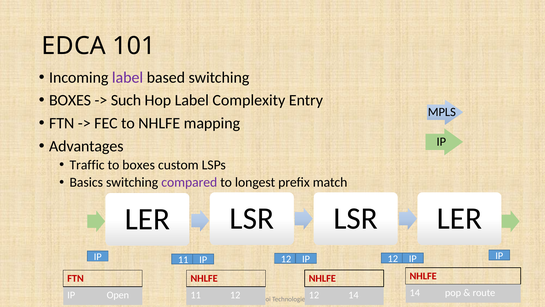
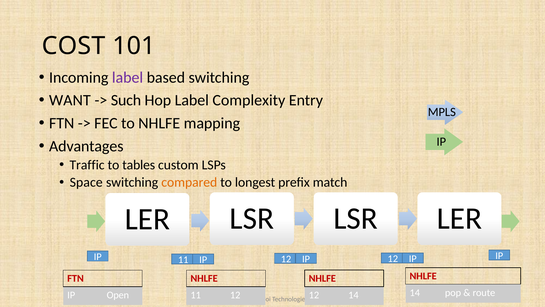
EDCA: EDCA -> COST
BOXES at (70, 100): BOXES -> WANT
to boxes: boxes -> tables
Basics: Basics -> Space
compared colour: purple -> orange
